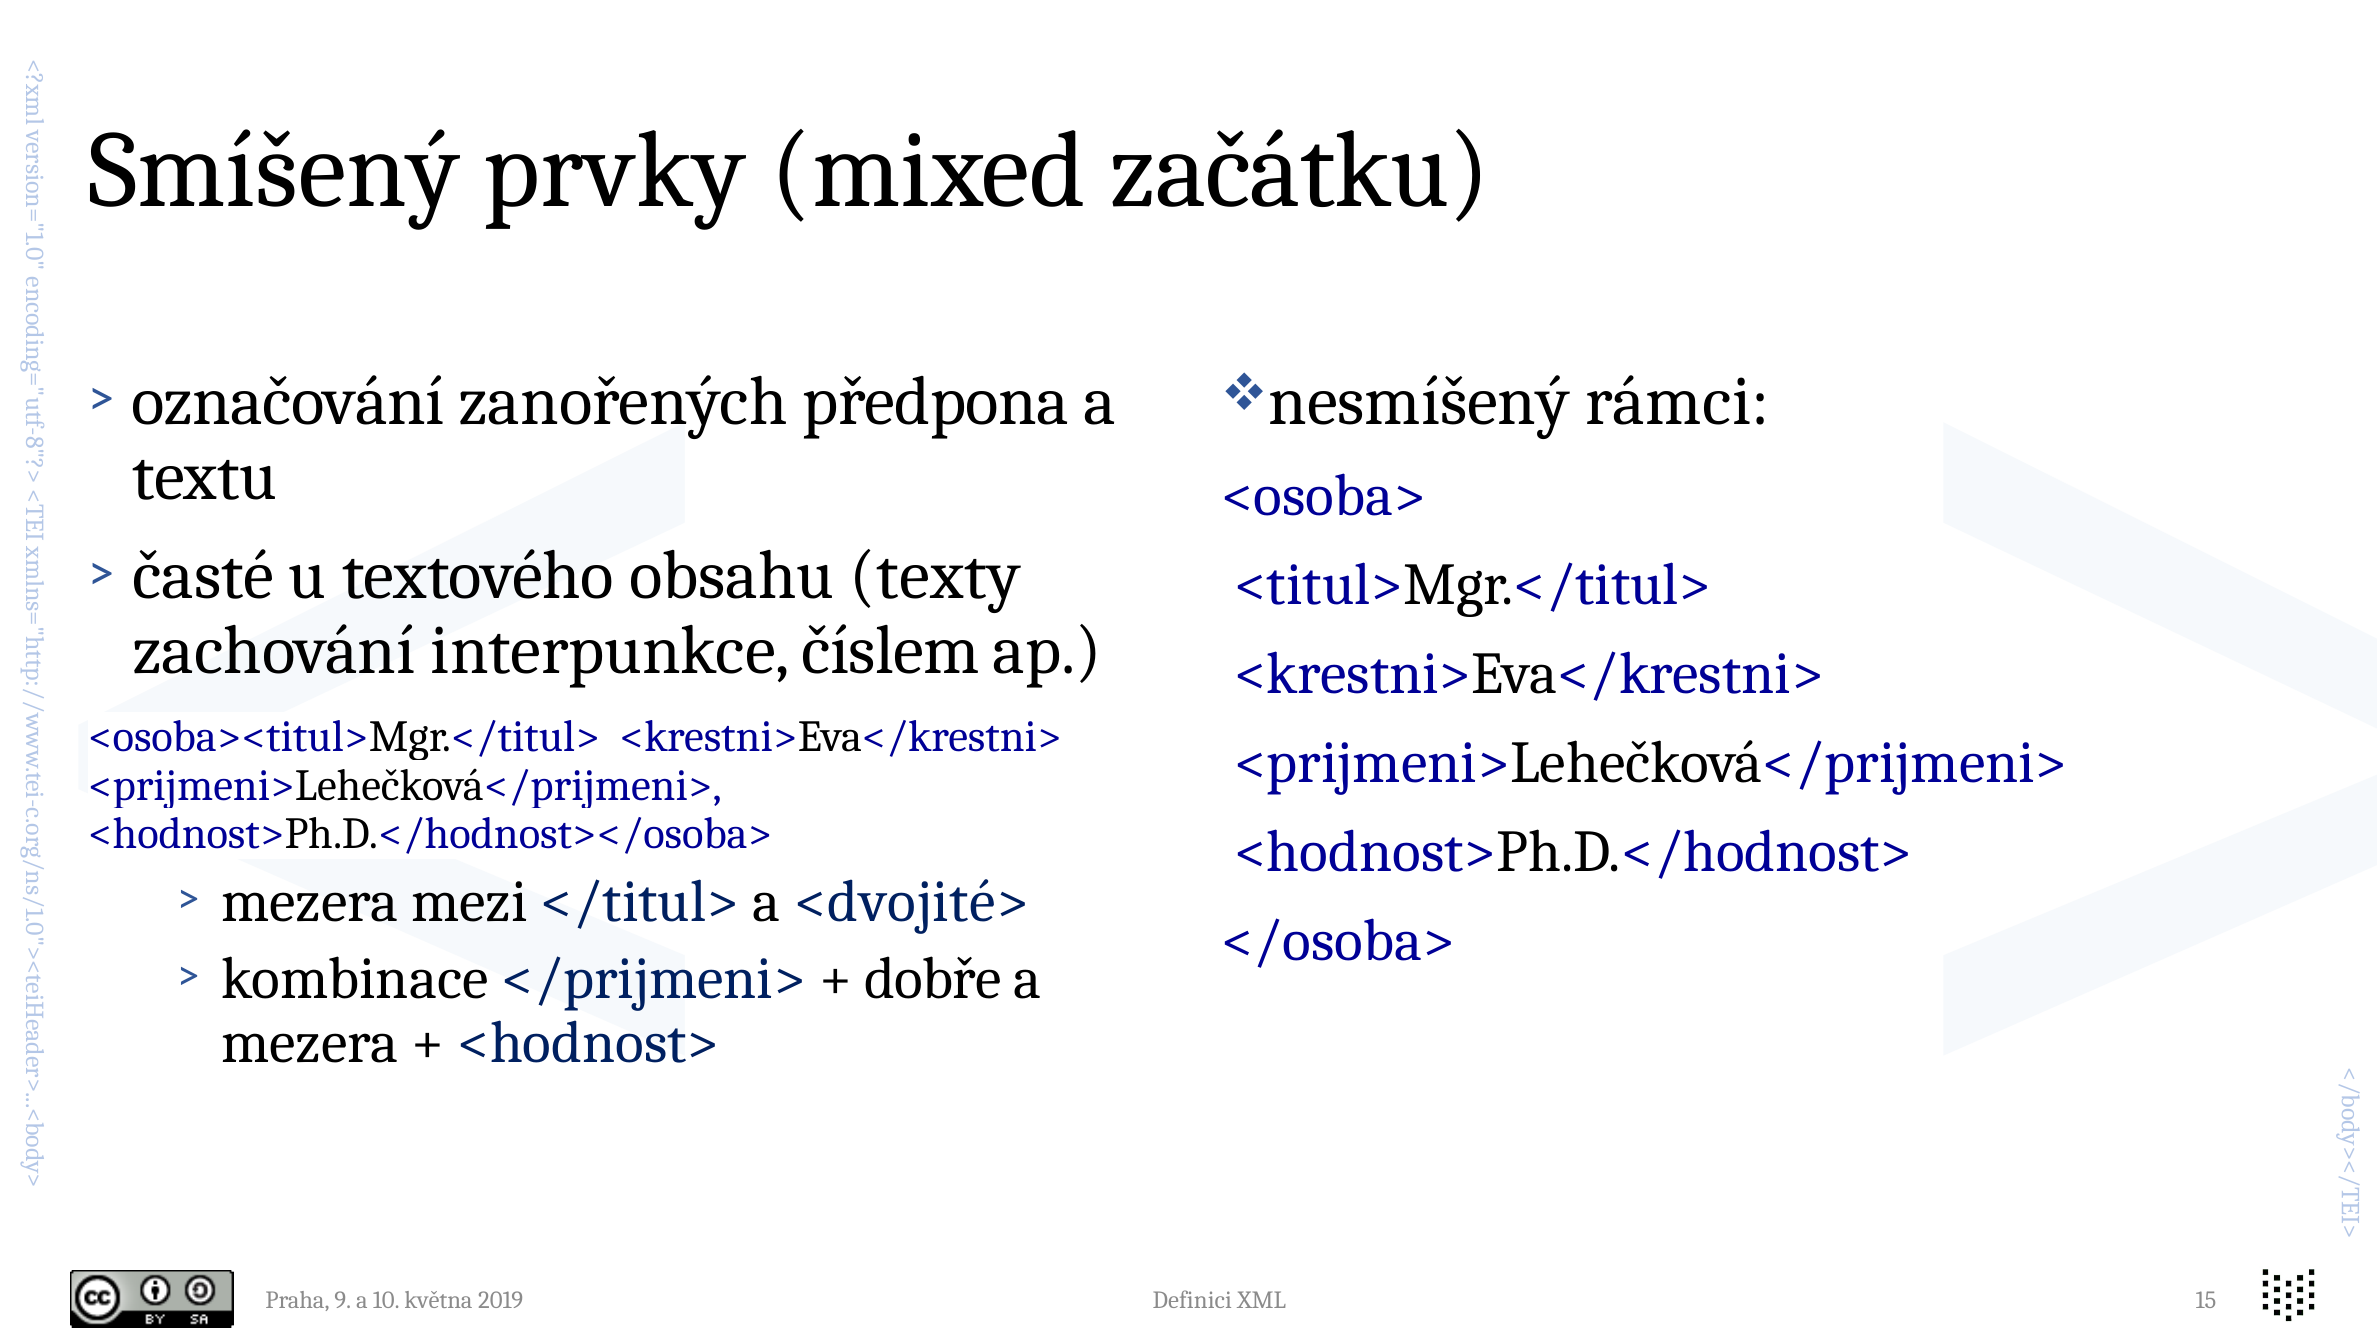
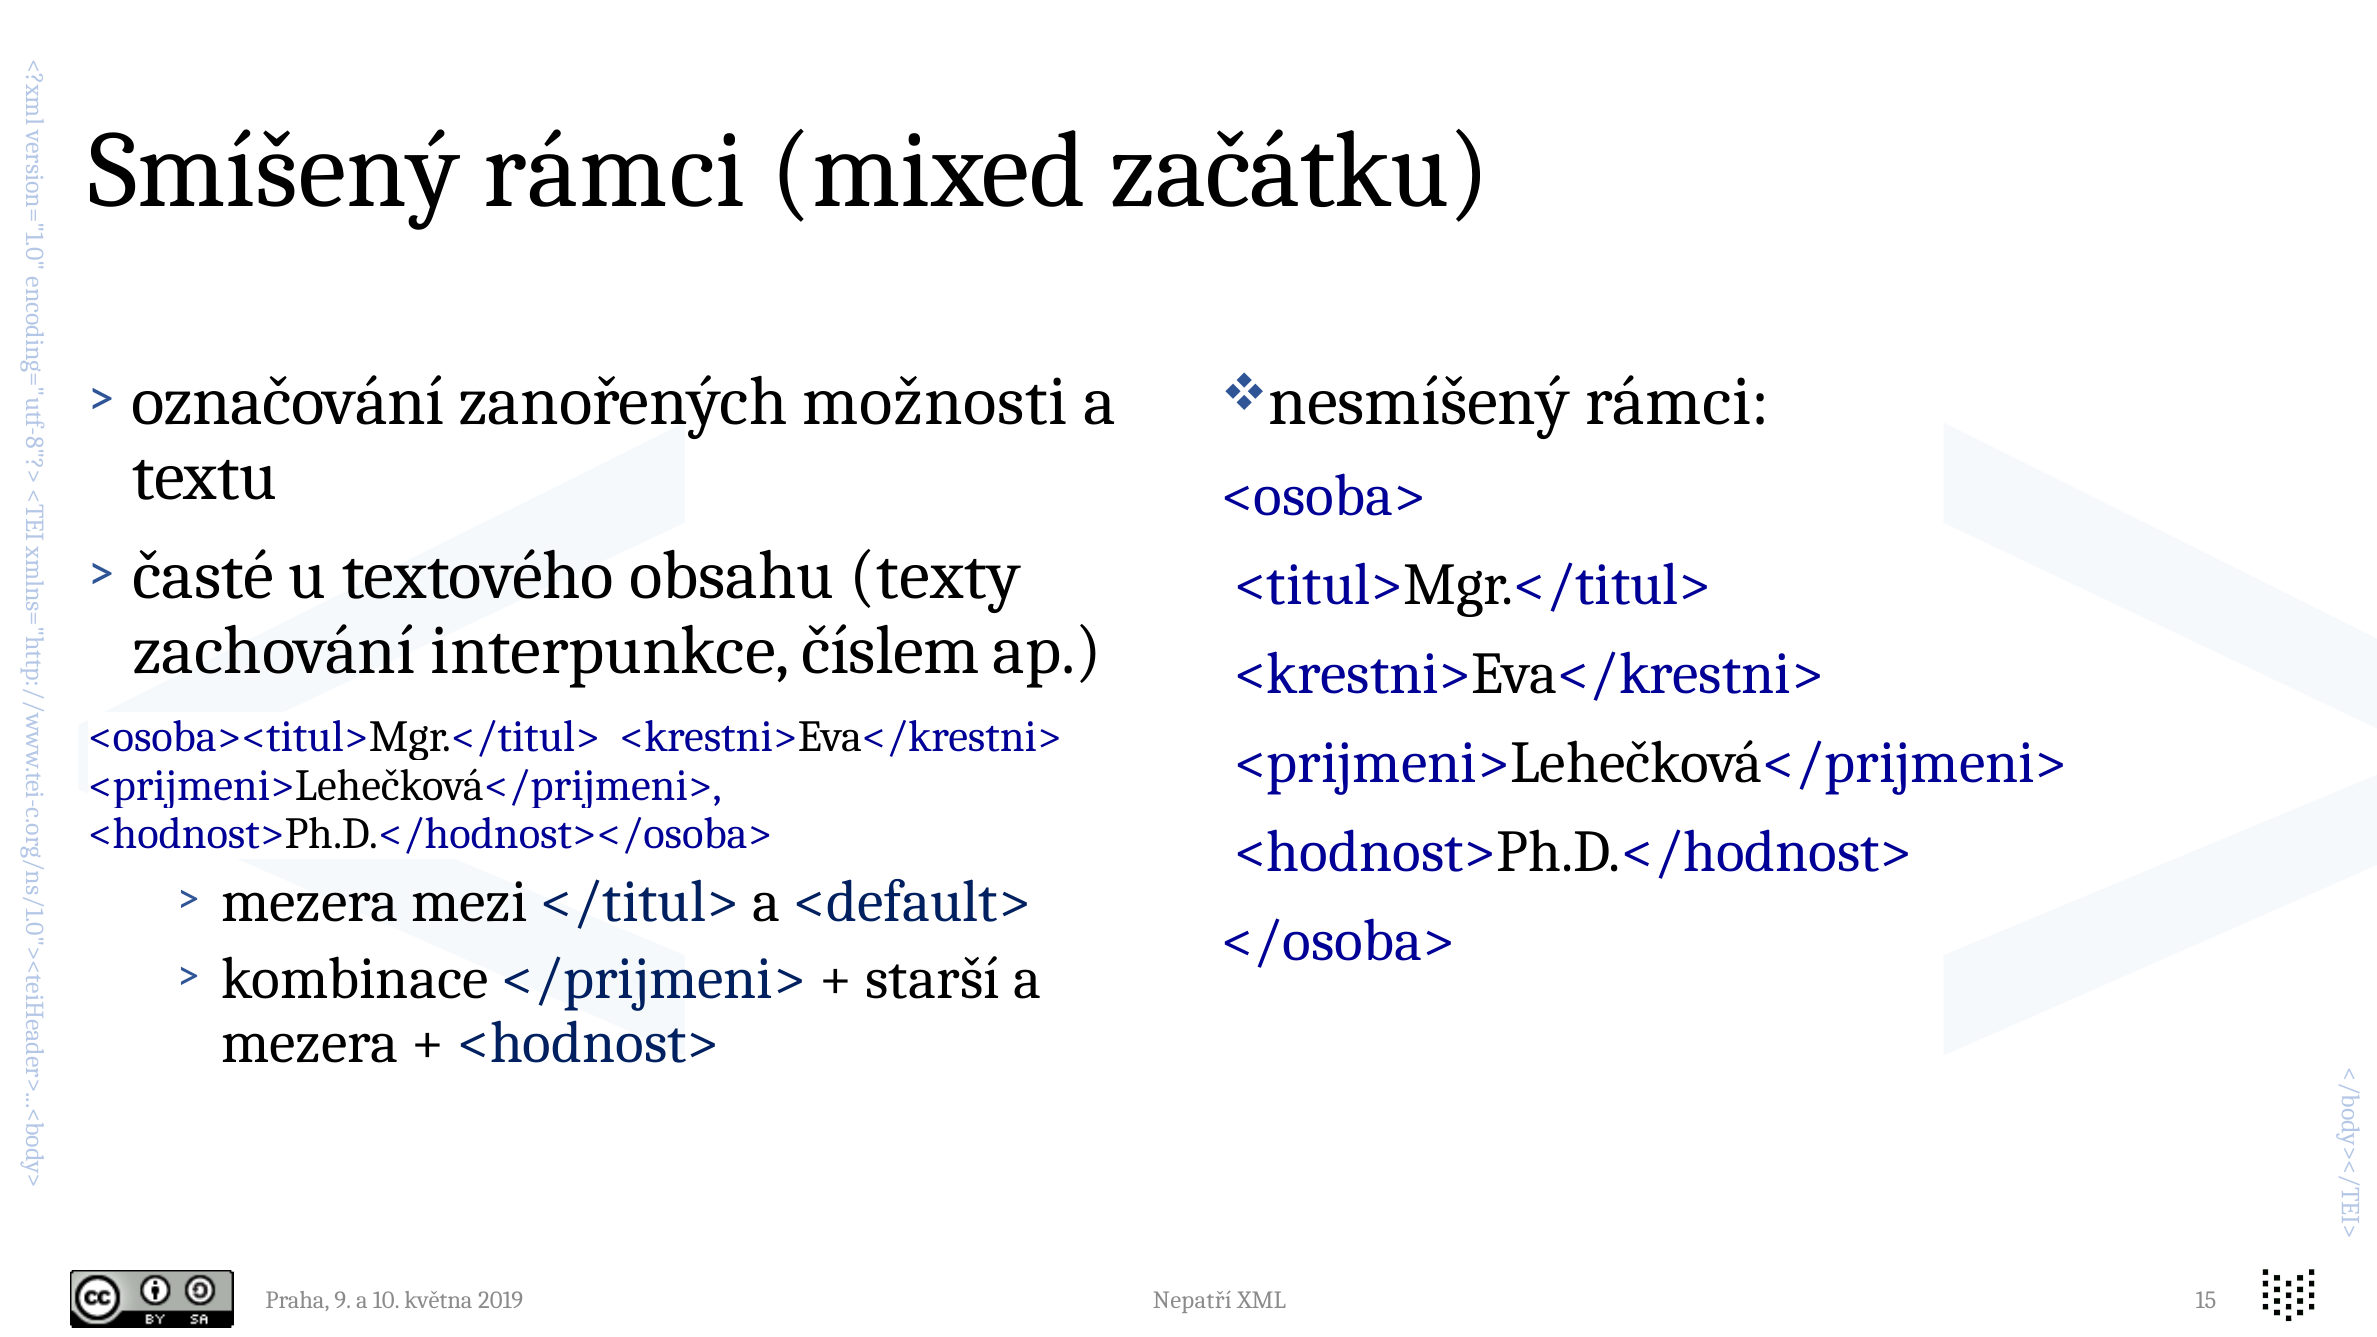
Smíšený prvky: prvky -> rámci
předpona: předpona -> možnosti
<dvojité>: <dvojité> -> <default>
dobře: dobře -> starší
Definici: Definici -> Nepatří
